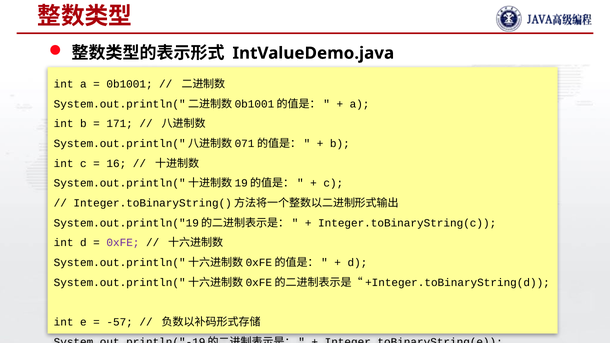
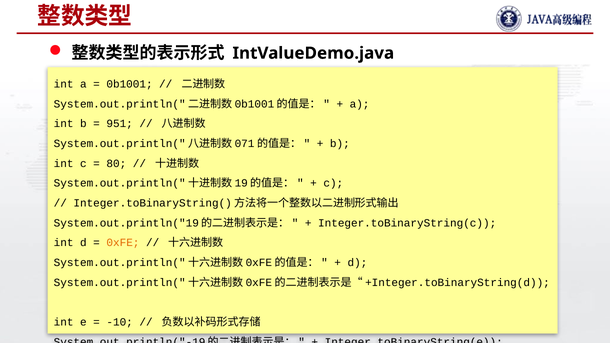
171: 171 -> 951
16: 16 -> 80
0xFE colour: purple -> orange
-57: -57 -> -10
